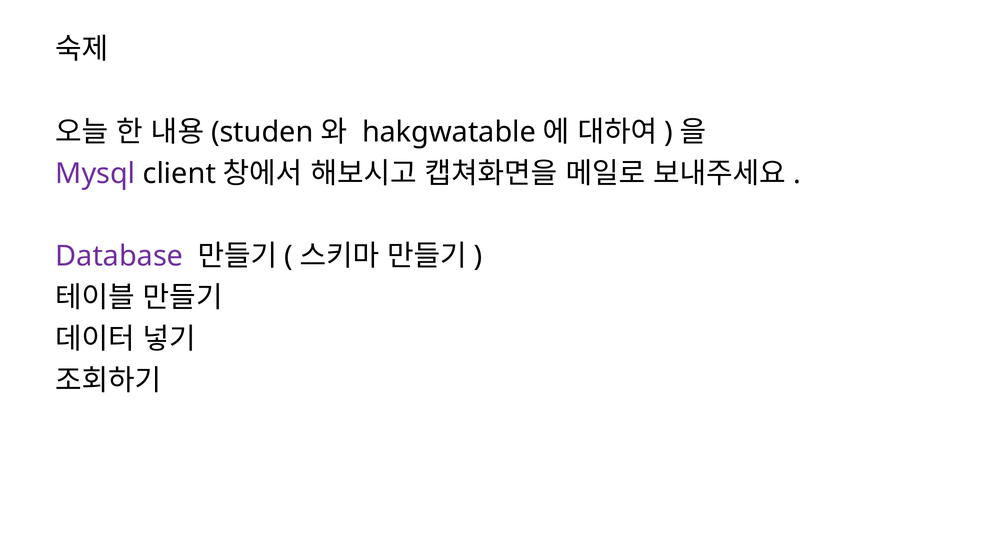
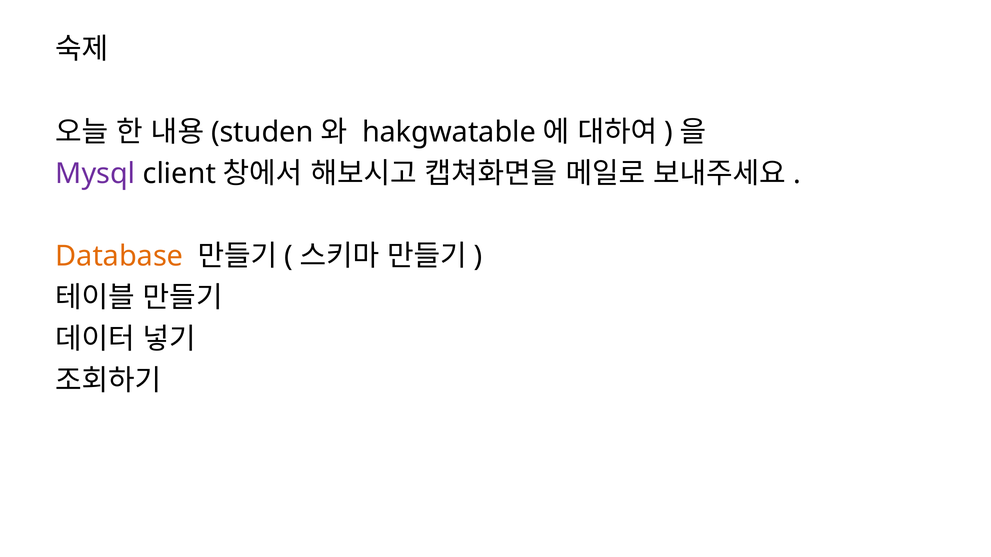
Database colour: purple -> orange
